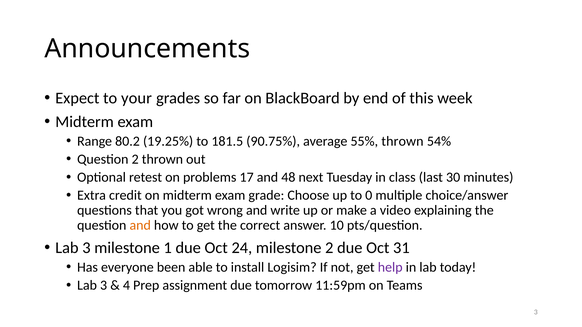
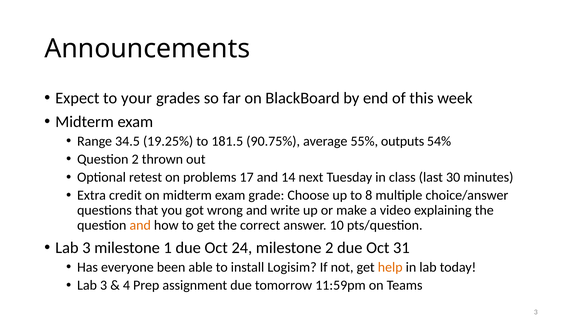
80.2: 80.2 -> 34.5
55% thrown: thrown -> outputs
48: 48 -> 14
0: 0 -> 8
help colour: purple -> orange
